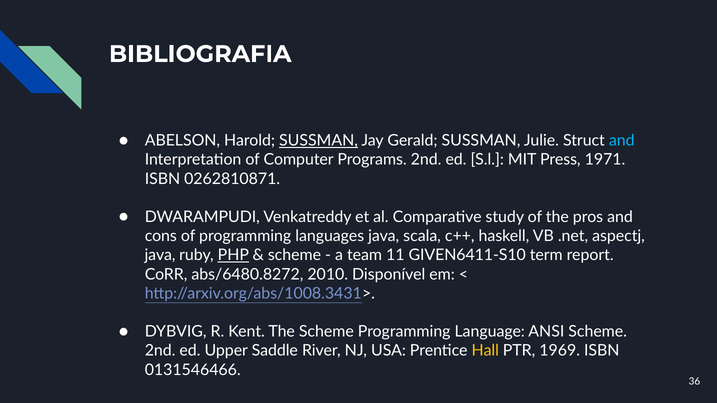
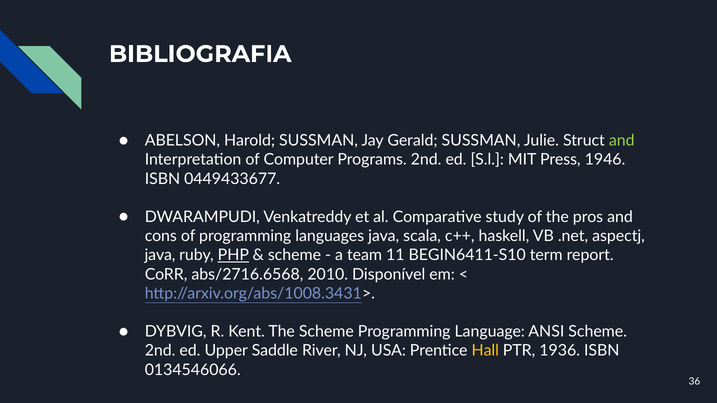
SUSSMAN at (318, 141) underline: present -> none
and at (622, 141) colour: light blue -> light green
1971: 1971 -> 1946
0262810871: 0262810871 -> 0449433677
GIVEN6411-S10: GIVEN6411-S10 -> BEGIN6411-S10
abs/6480.8272: abs/6480.8272 -> abs/2716.6568
1969: 1969 -> 1936
0131546466: 0131546466 -> 0134546066
